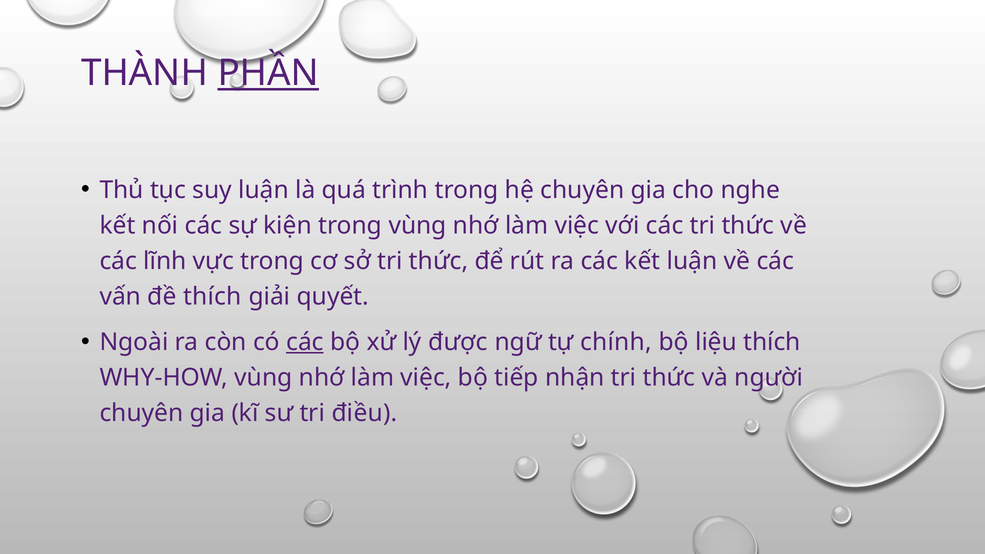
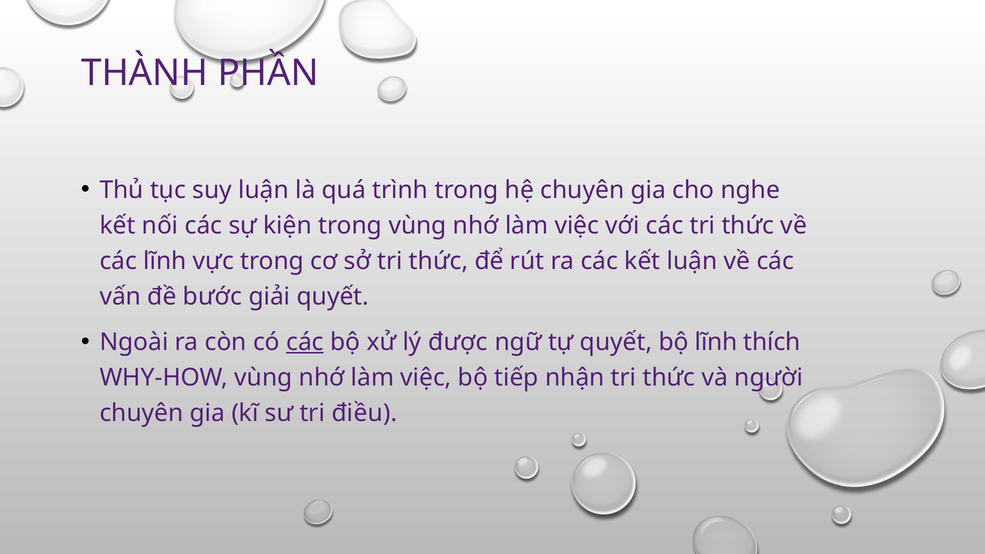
PHẦN underline: present -> none
đề thích: thích -> bước
tự chính: chính -> quyết
bộ liệu: liệu -> lĩnh
